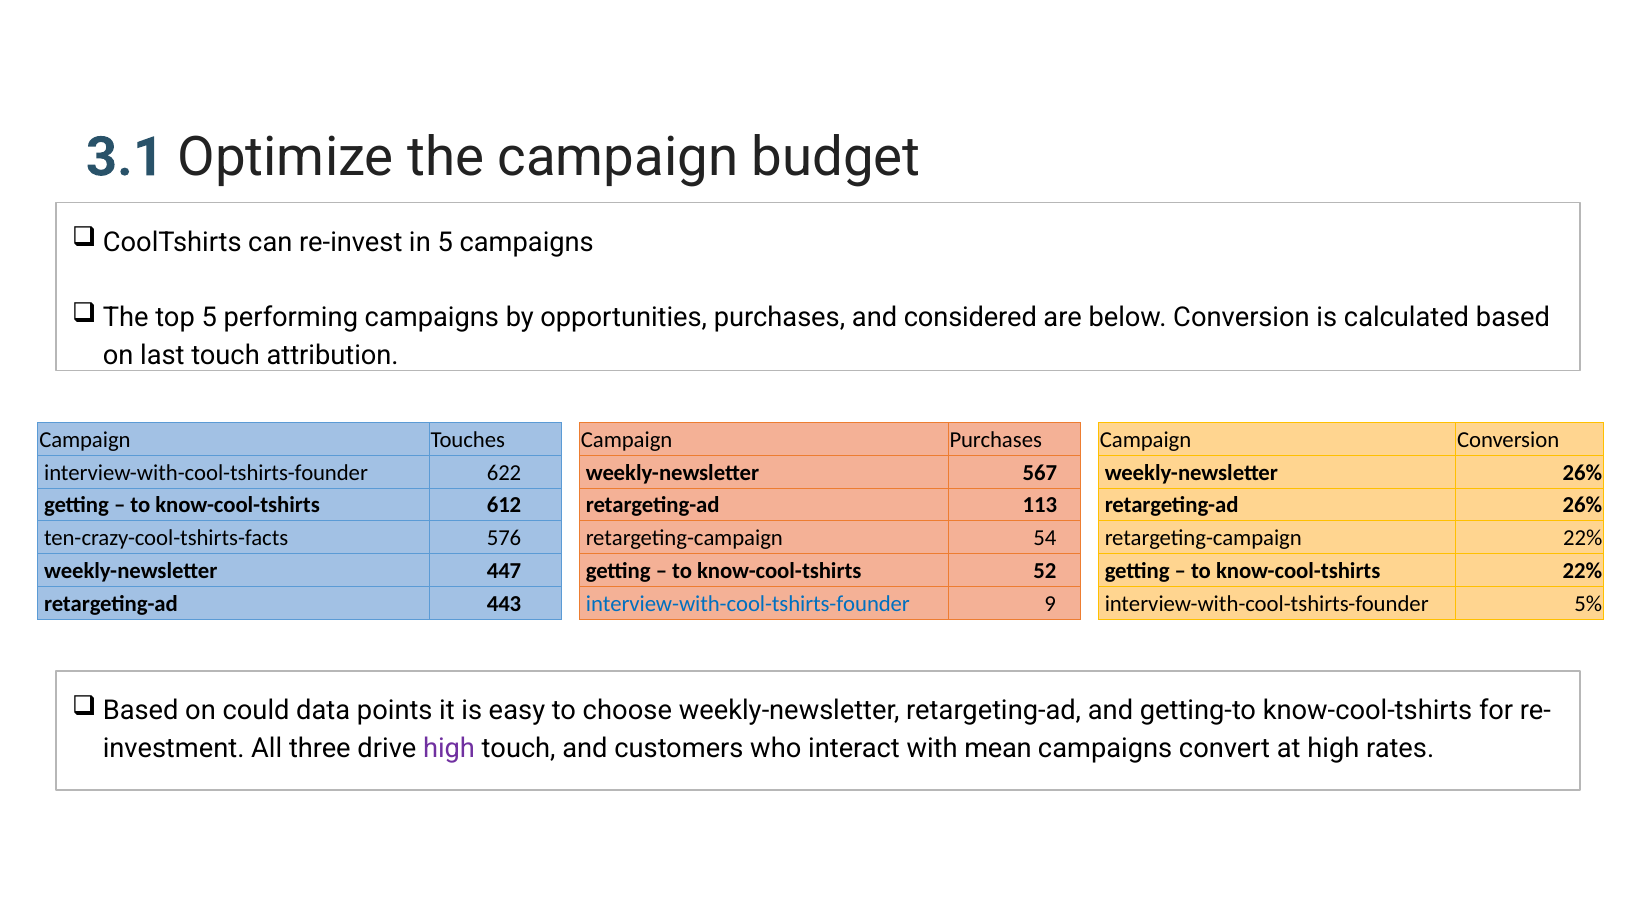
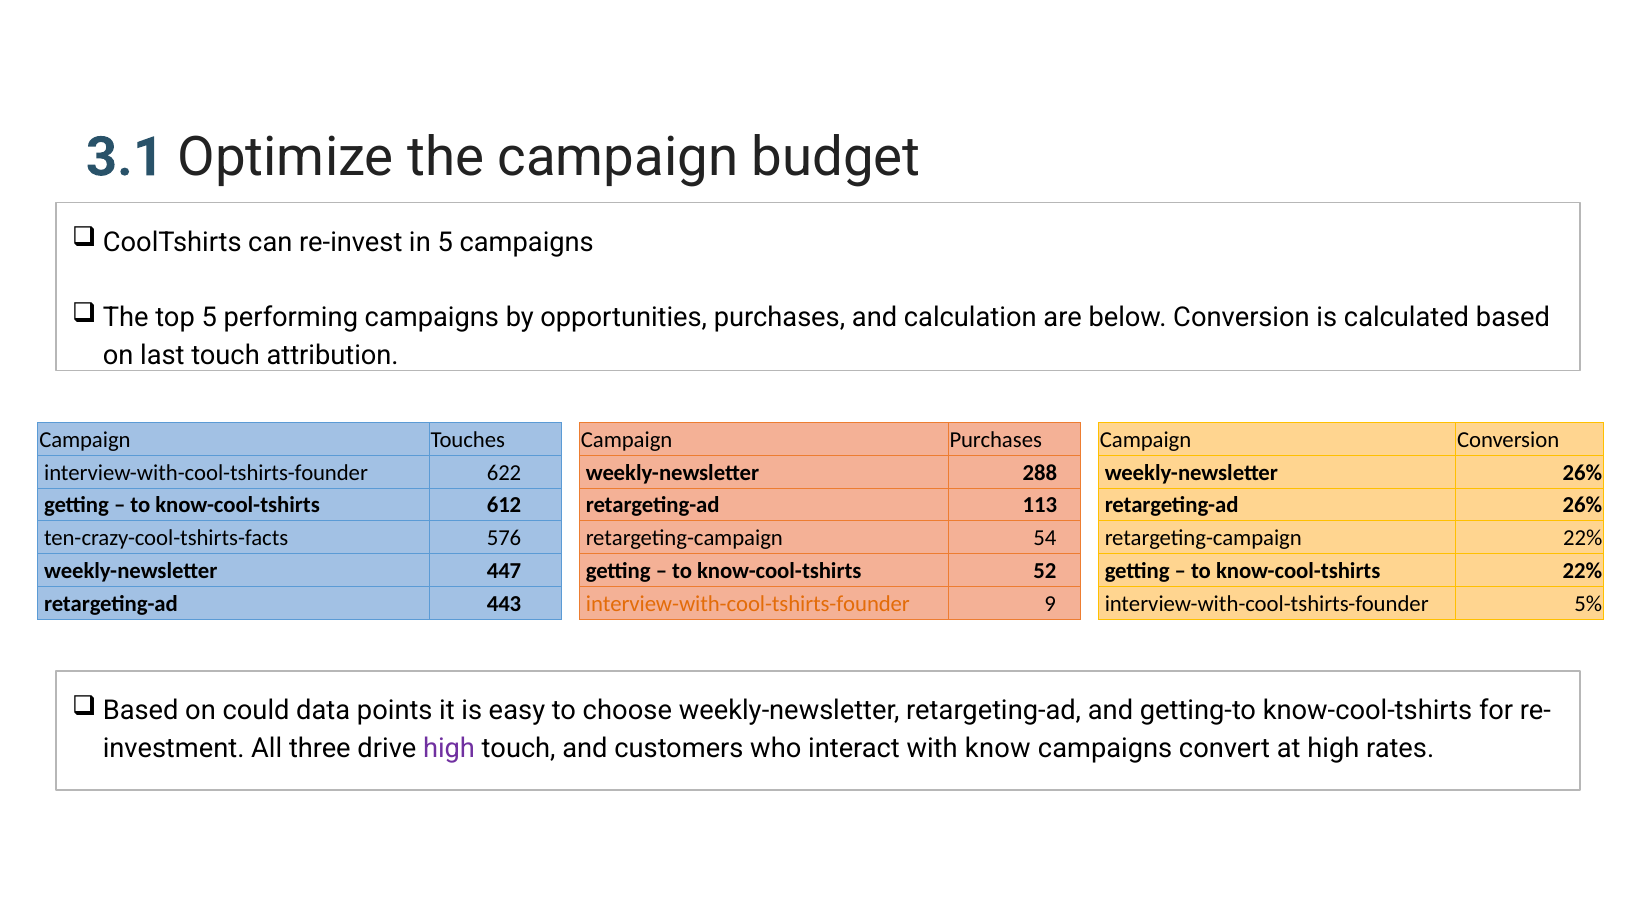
considered: considered -> calculation
567: 567 -> 288
interview-with-cool-tshirts-founder at (748, 603) colour: blue -> orange
mean: mean -> know
